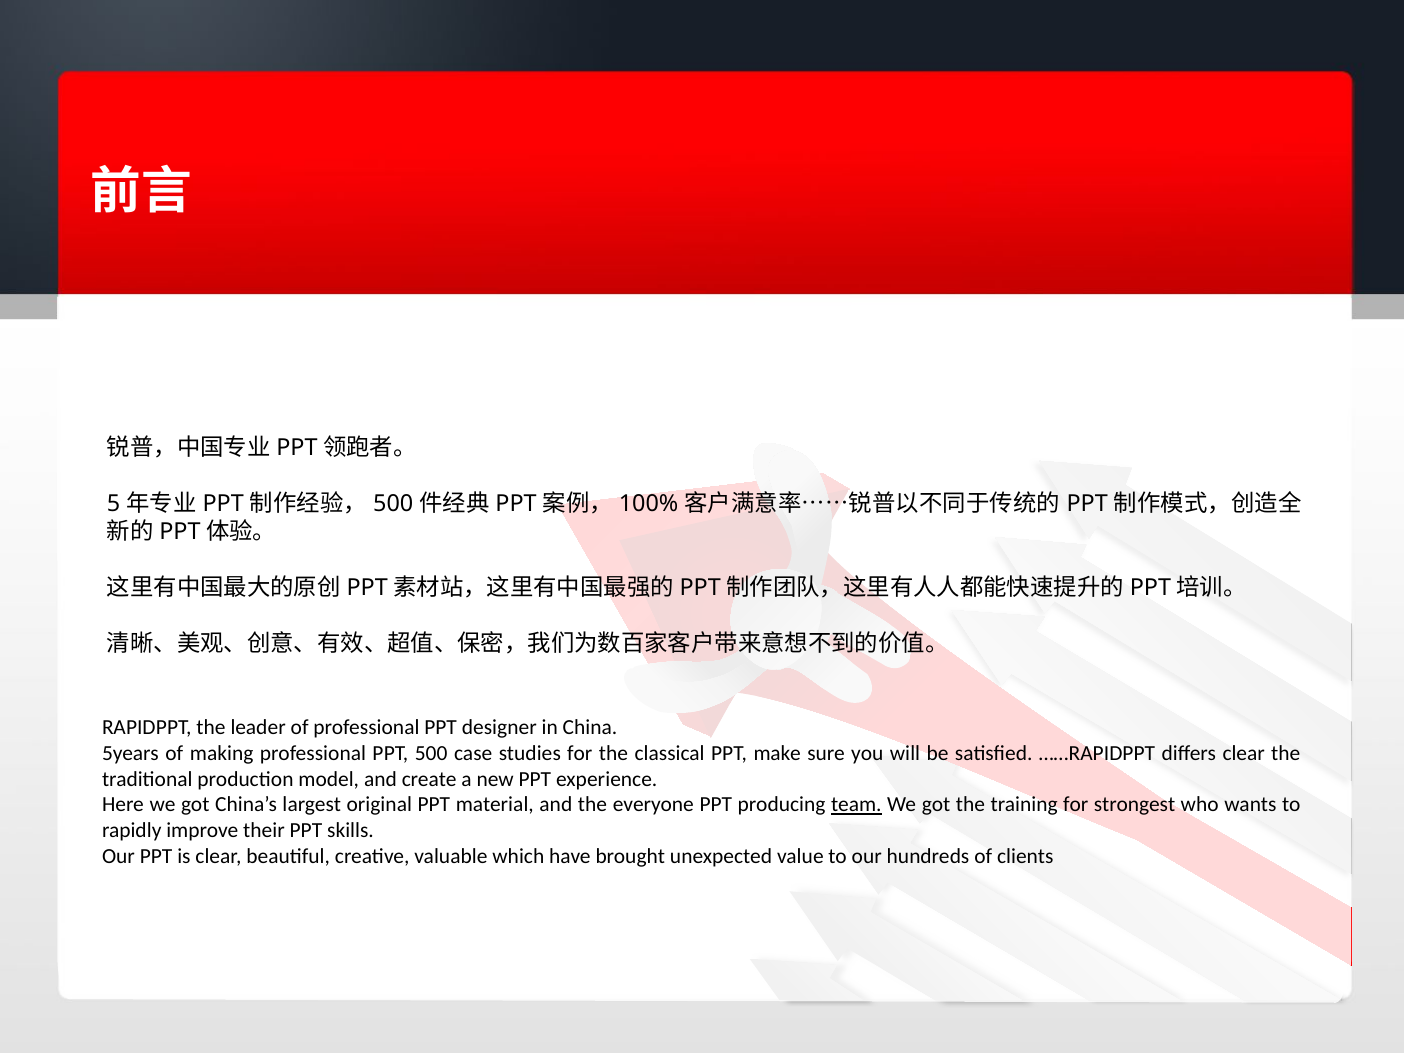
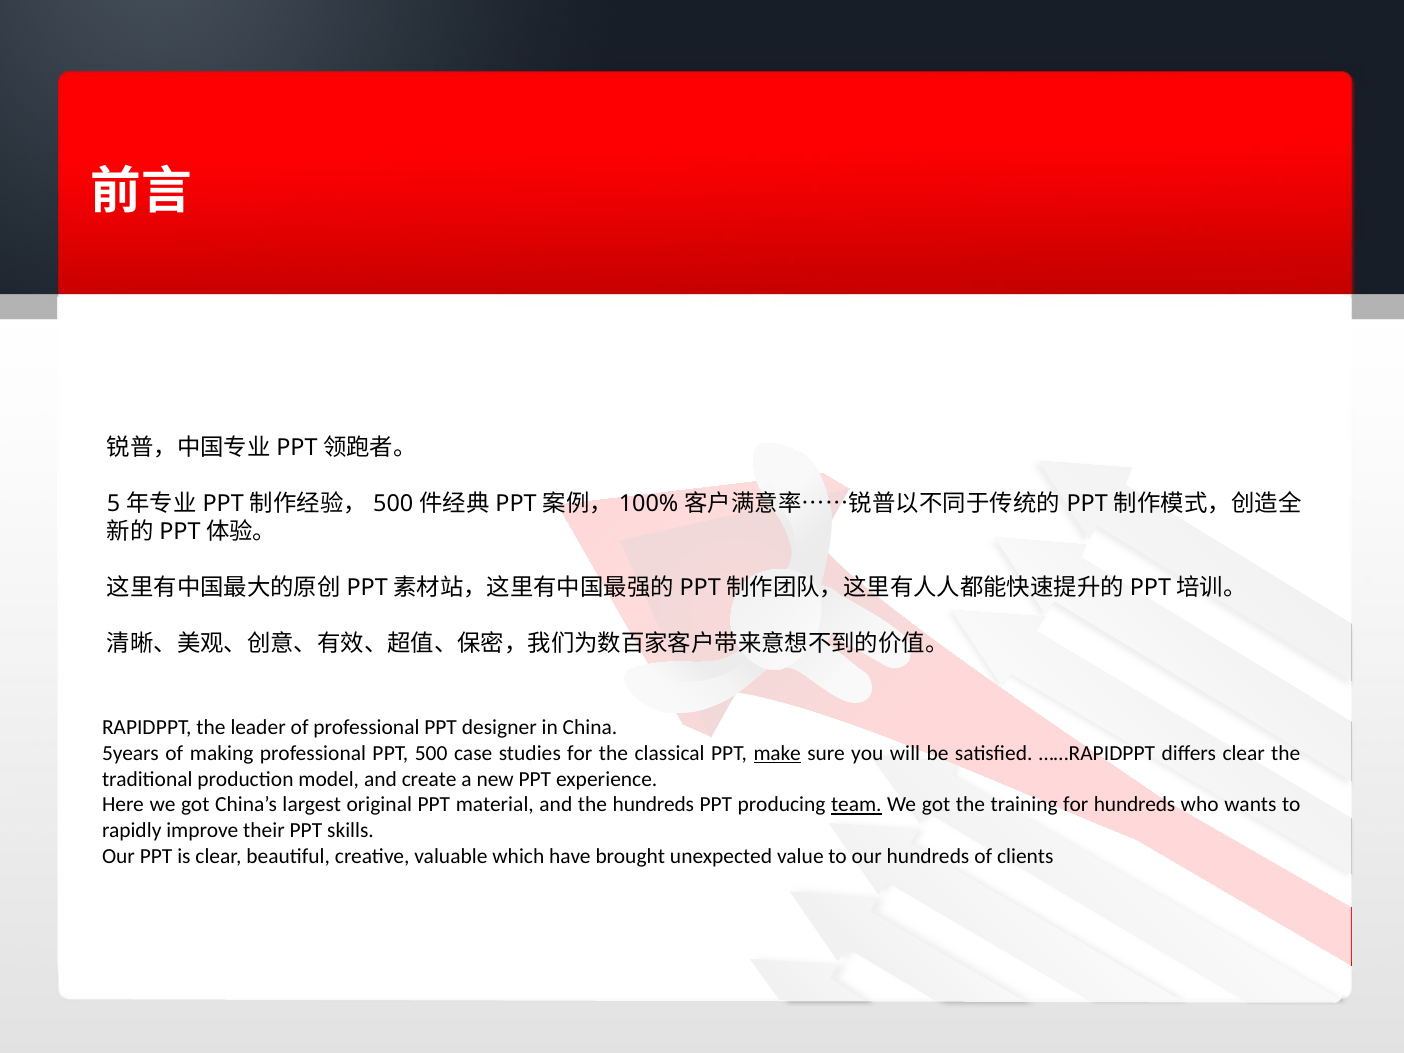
make underline: none -> present
the everyone: everyone -> hundreds
for strongest: strongest -> hundreds
